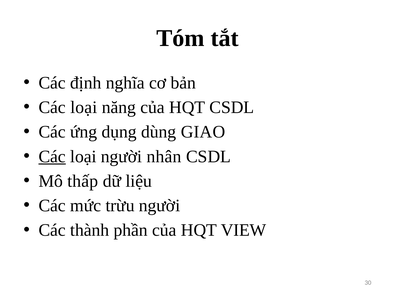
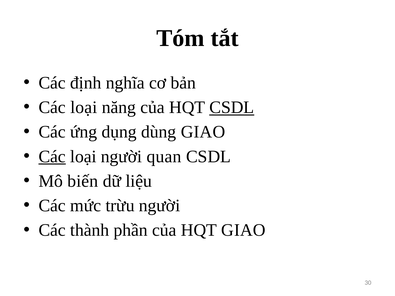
CSDL at (232, 107) underline: none -> present
nhân: nhân -> quan
thấp: thấp -> biến
HQT VIEW: VIEW -> GIAO
